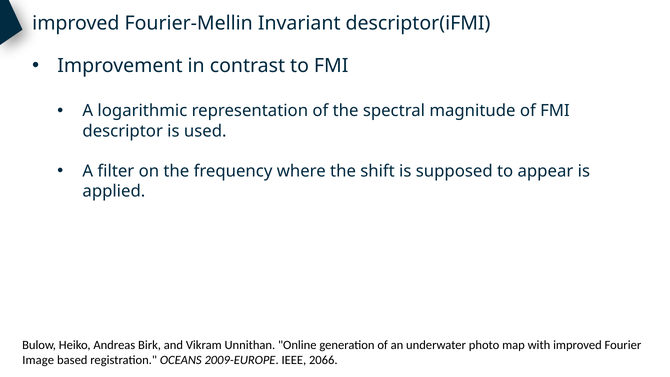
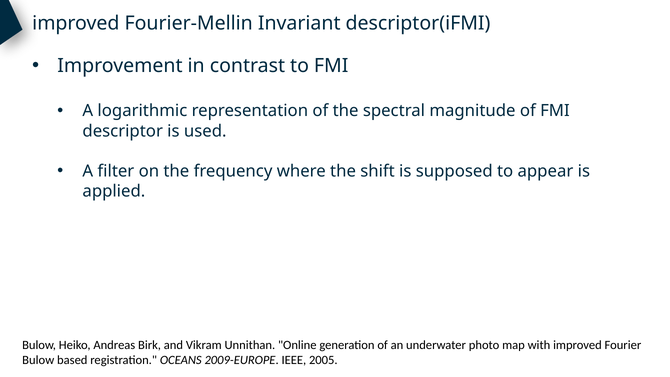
Image at (38, 360): Image -> Bulow
2066: 2066 -> 2005
